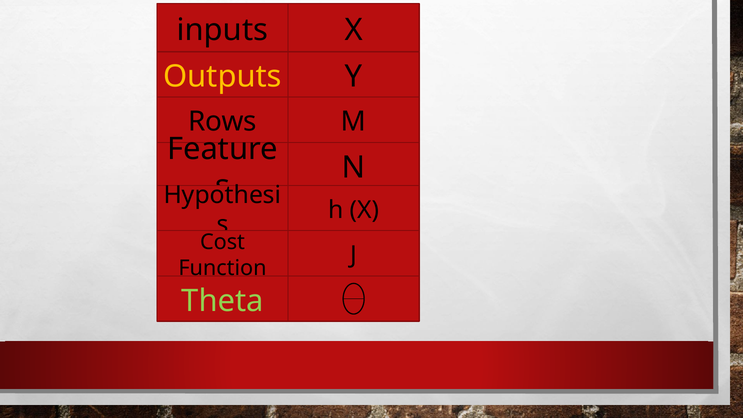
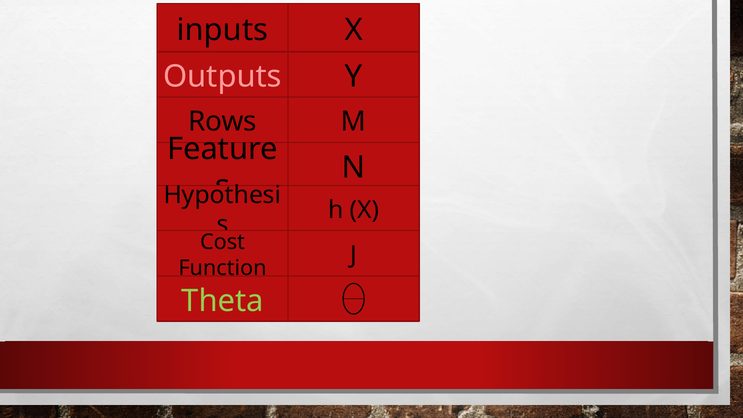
Outputs colour: yellow -> pink
